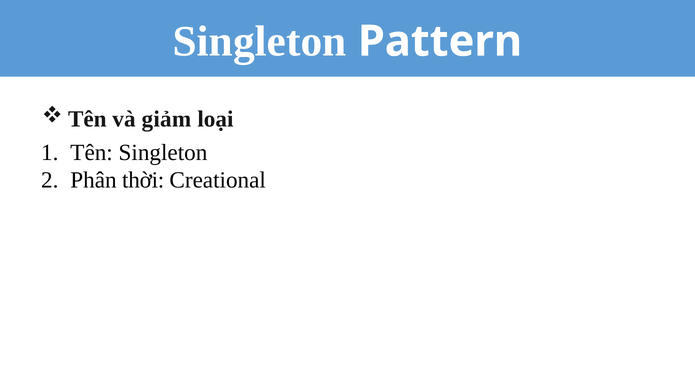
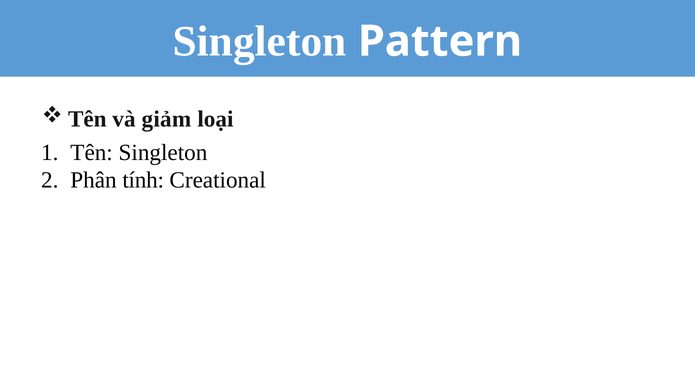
thời: thời -> tính
